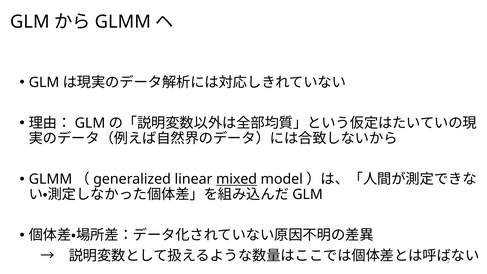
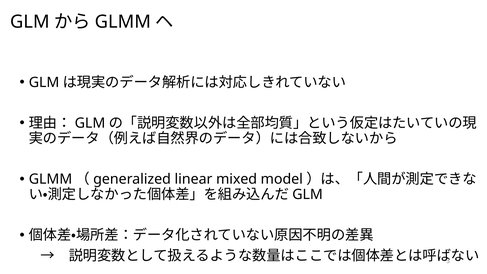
mixed underline: present -> none
